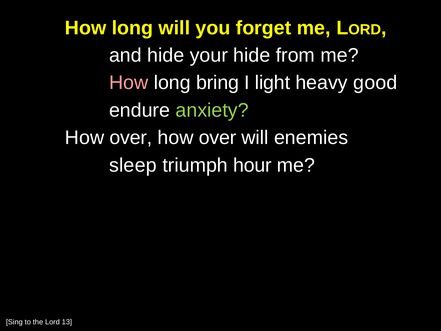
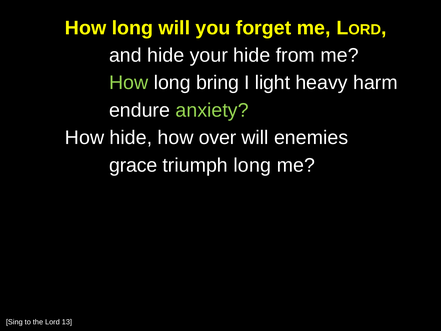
How at (129, 83) colour: pink -> light green
good: good -> harm
over at (131, 138): over -> hide
sleep: sleep -> grace
triumph hour: hour -> long
